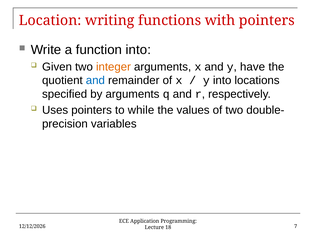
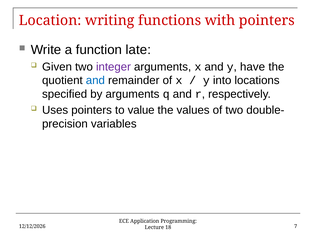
function into: into -> late
integer colour: orange -> purple
while: while -> value
